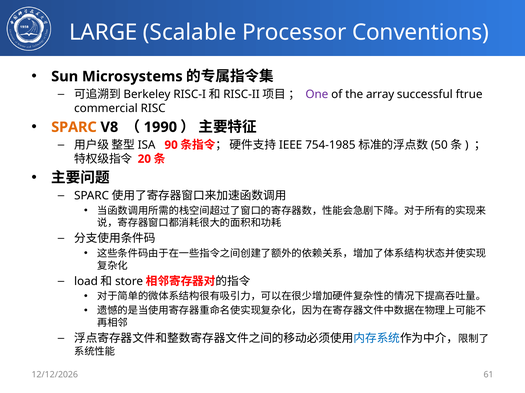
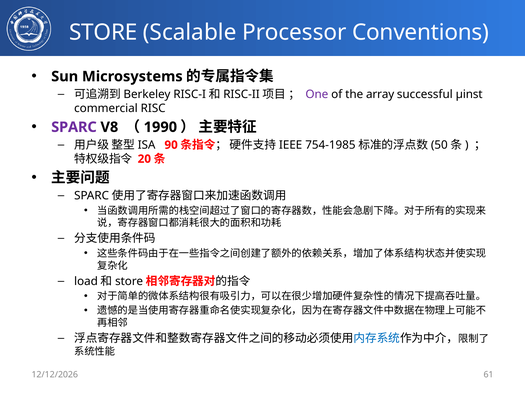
LARGE: LARGE -> STORE
ftrue: ftrue -> µinst
SPARC colour: orange -> purple
